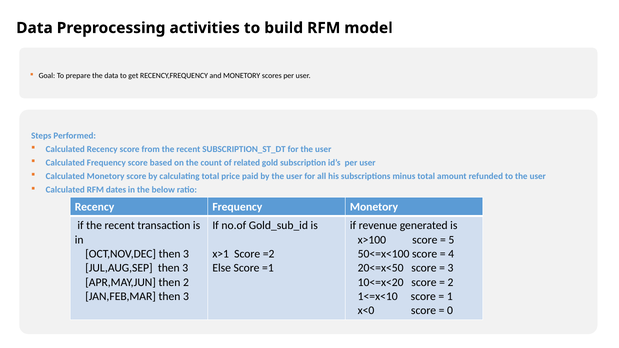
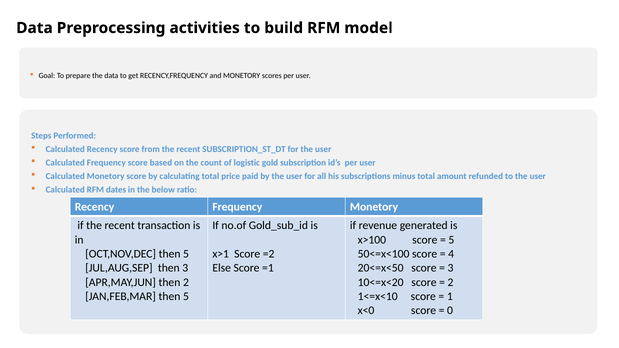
related: related -> logistic
OCT,NOV,DEC then 3: 3 -> 5
JAN,FEB,MAR then 3: 3 -> 5
